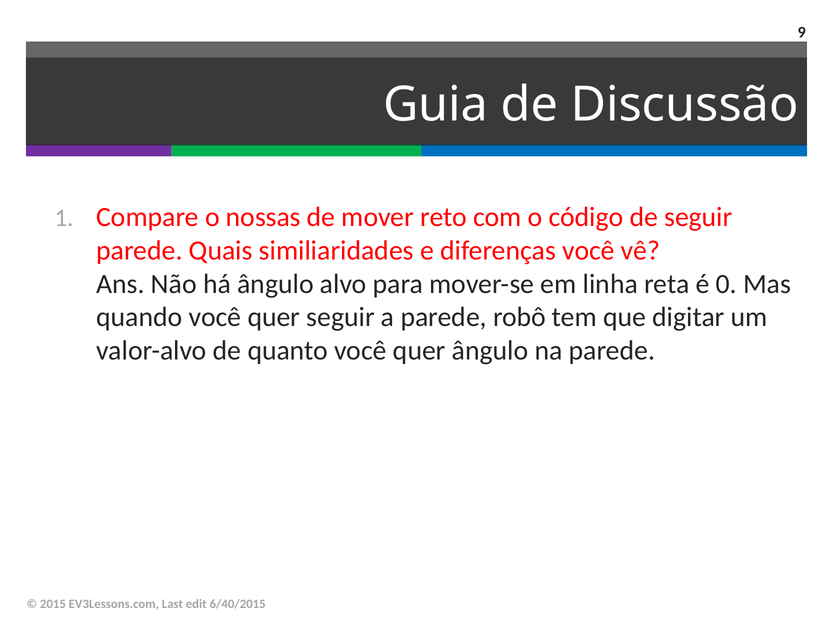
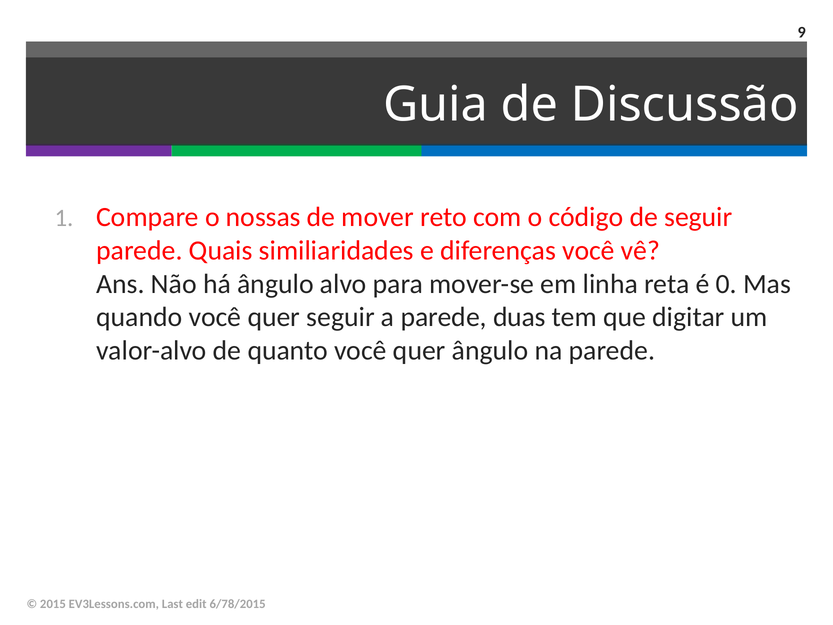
robô: robô -> duas
6/40/2015: 6/40/2015 -> 6/78/2015
